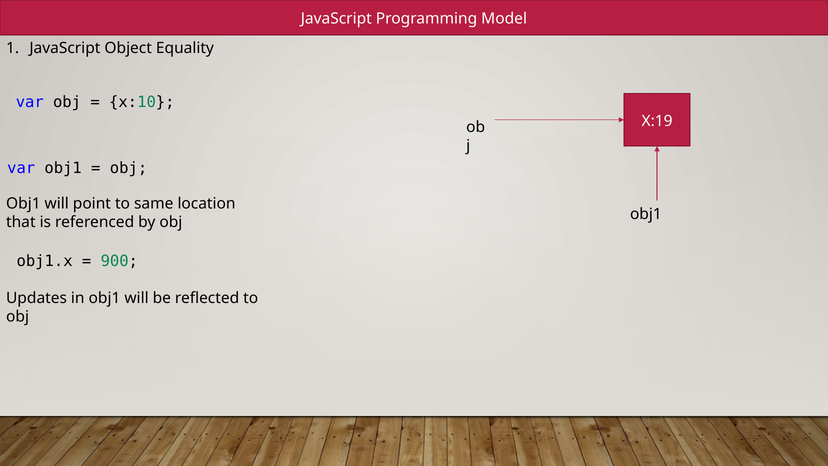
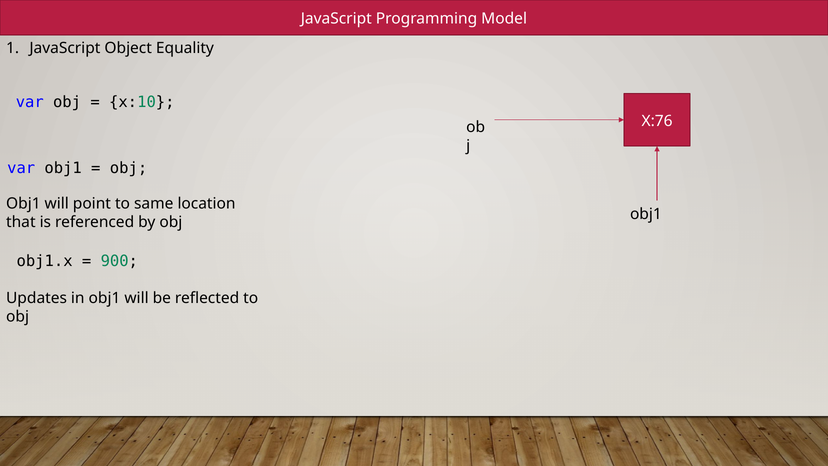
X:19: X:19 -> X:76
